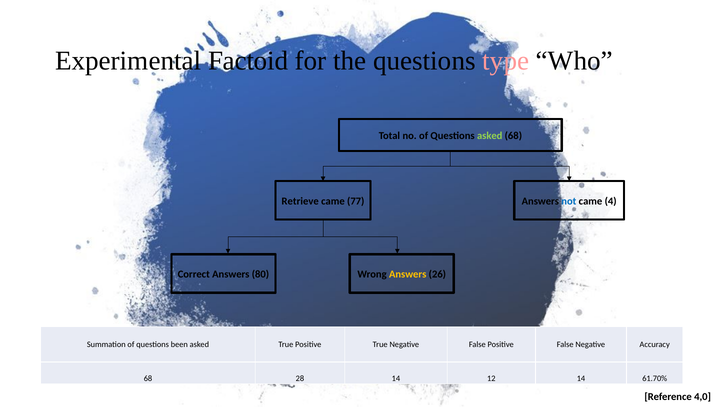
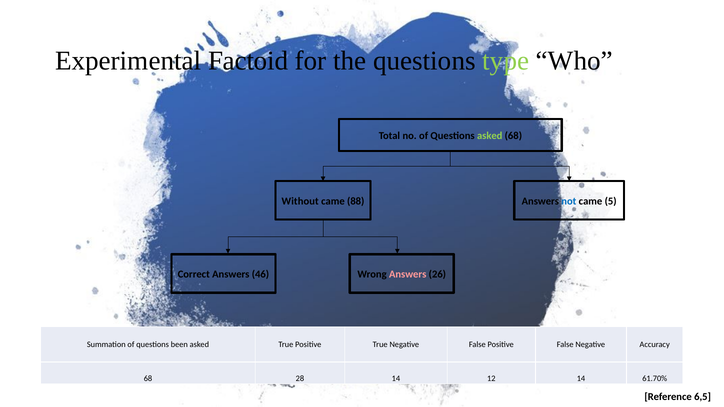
type colour: pink -> light green
Retrieve: Retrieve -> Without
77: 77 -> 88
4: 4 -> 5
80: 80 -> 46
Answers at (408, 274) colour: yellow -> pink
4,0: 4,0 -> 6,5
